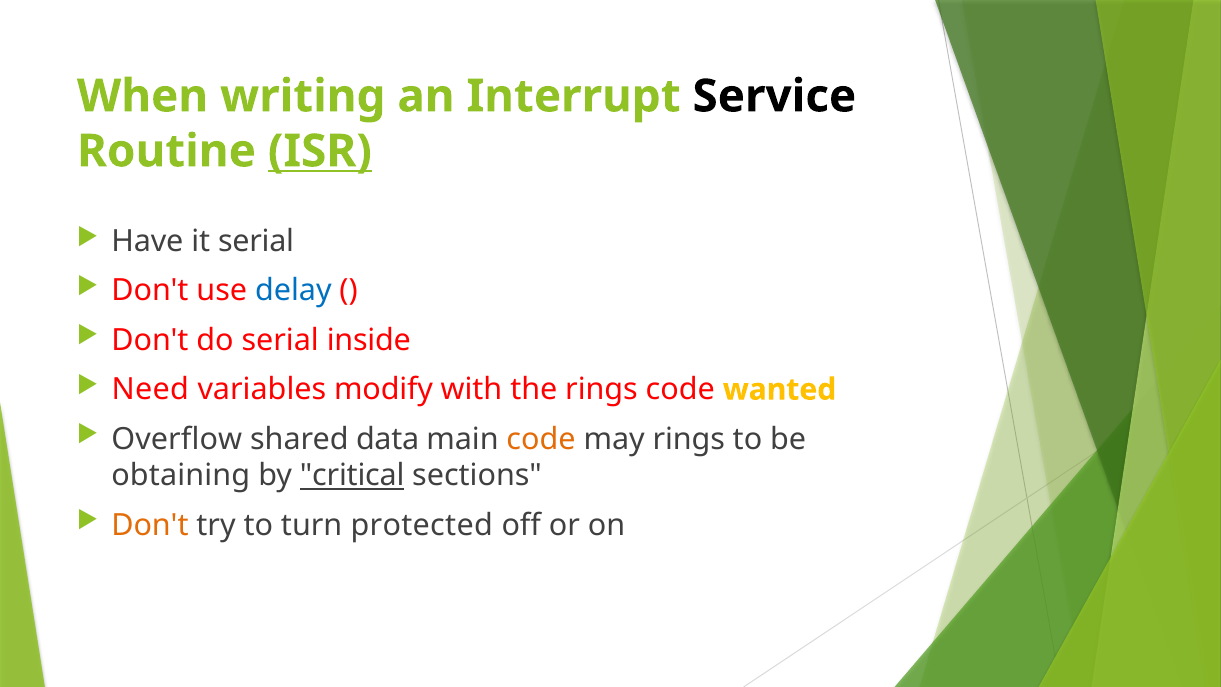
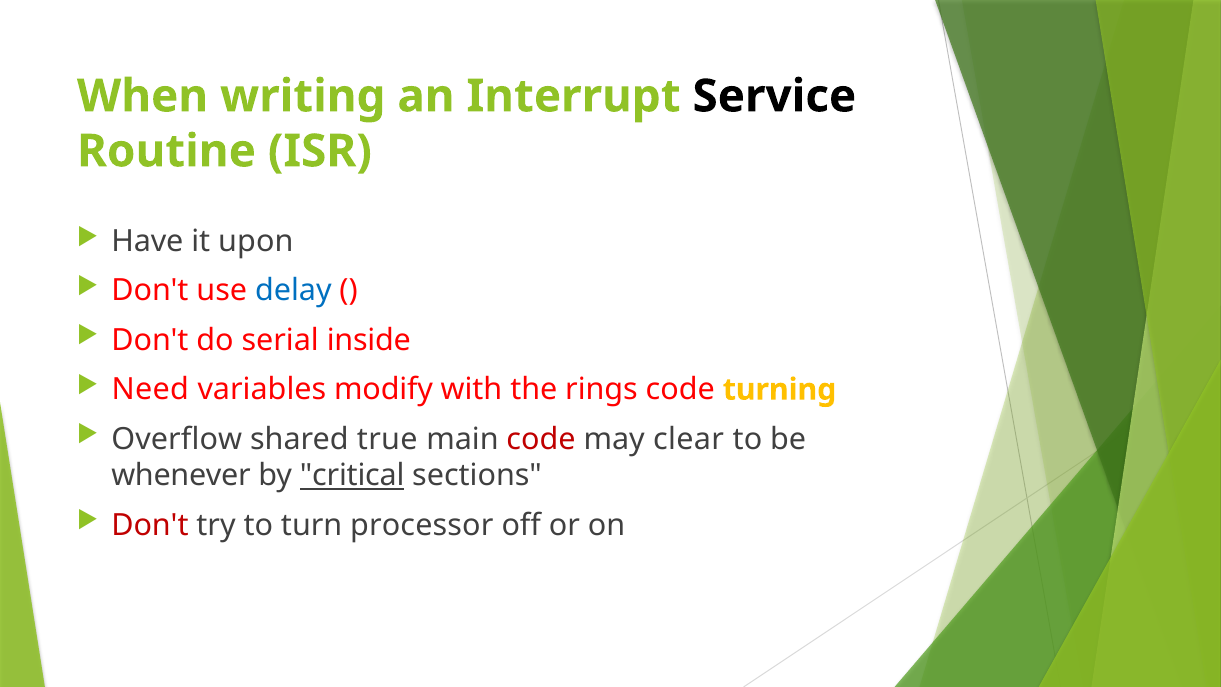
ISR underline: present -> none
it serial: serial -> upon
wanted: wanted -> turning
data: data -> true
code at (541, 439) colour: orange -> red
may rings: rings -> clear
obtaining: obtaining -> whenever
Don't at (150, 525) colour: orange -> red
protected: protected -> processor
